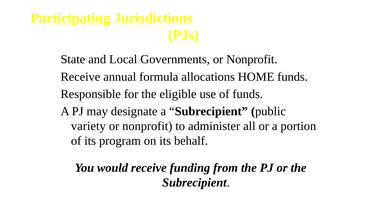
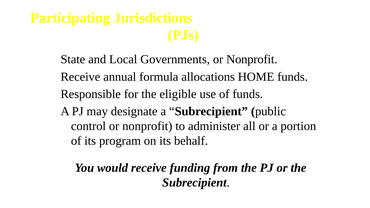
variety: variety -> control
